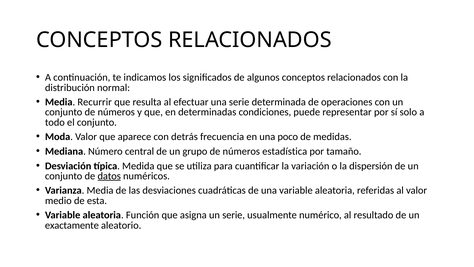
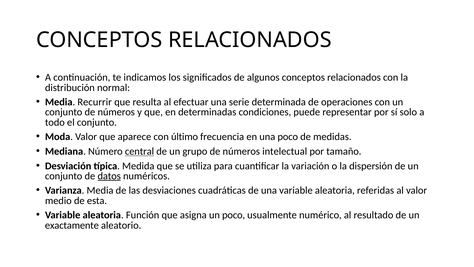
detrás: detrás -> último
central underline: none -> present
estadística: estadística -> intelectual
un serie: serie -> poco
